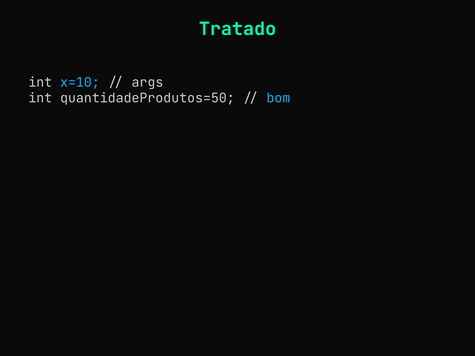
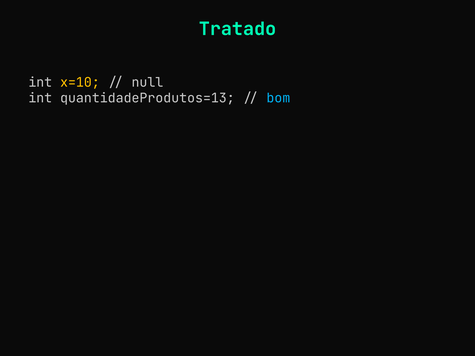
x=10 colour: light blue -> yellow
args: args -> null
quantidadeProdutos=50: quantidadeProdutos=50 -> quantidadeProdutos=13
